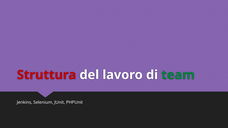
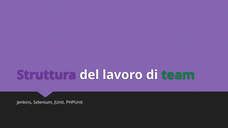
Struttura colour: red -> purple
